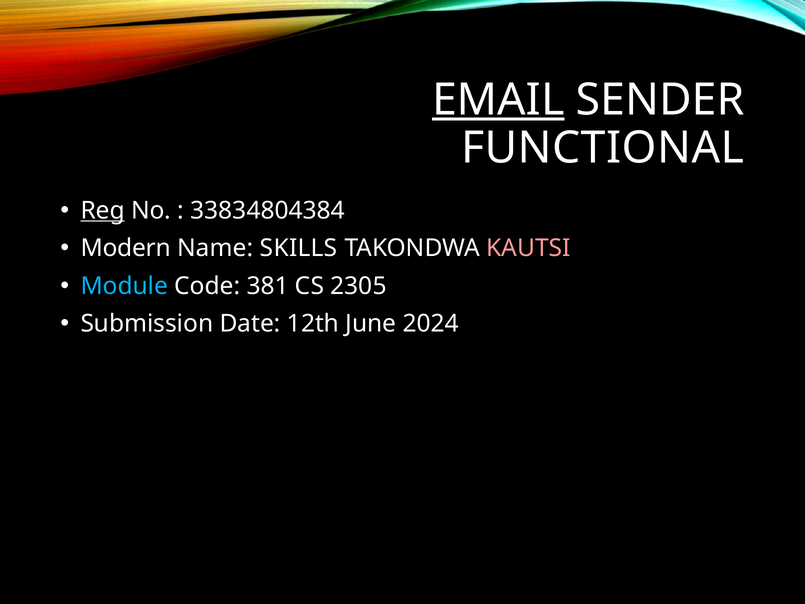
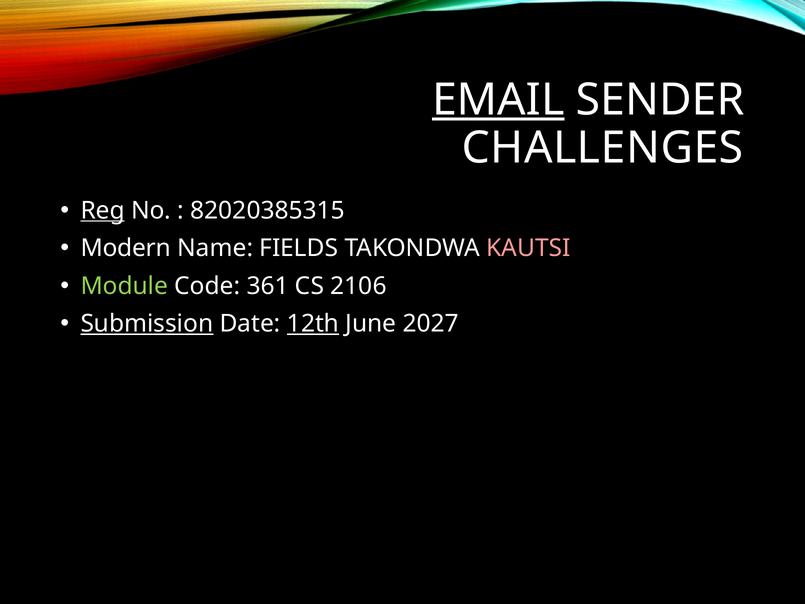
FUNCTIONAL: FUNCTIONAL -> CHALLENGES
33834804384: 33834804384 -> 82020385315
SKILLS: SKILLS -> FIELDS
Module colour: light blue -> light green
381: 381 -> 361
2305: 2305 -> 2106
Submission underline: none -> present
12th underline: none -> present
2024: 2024 -> 2027
